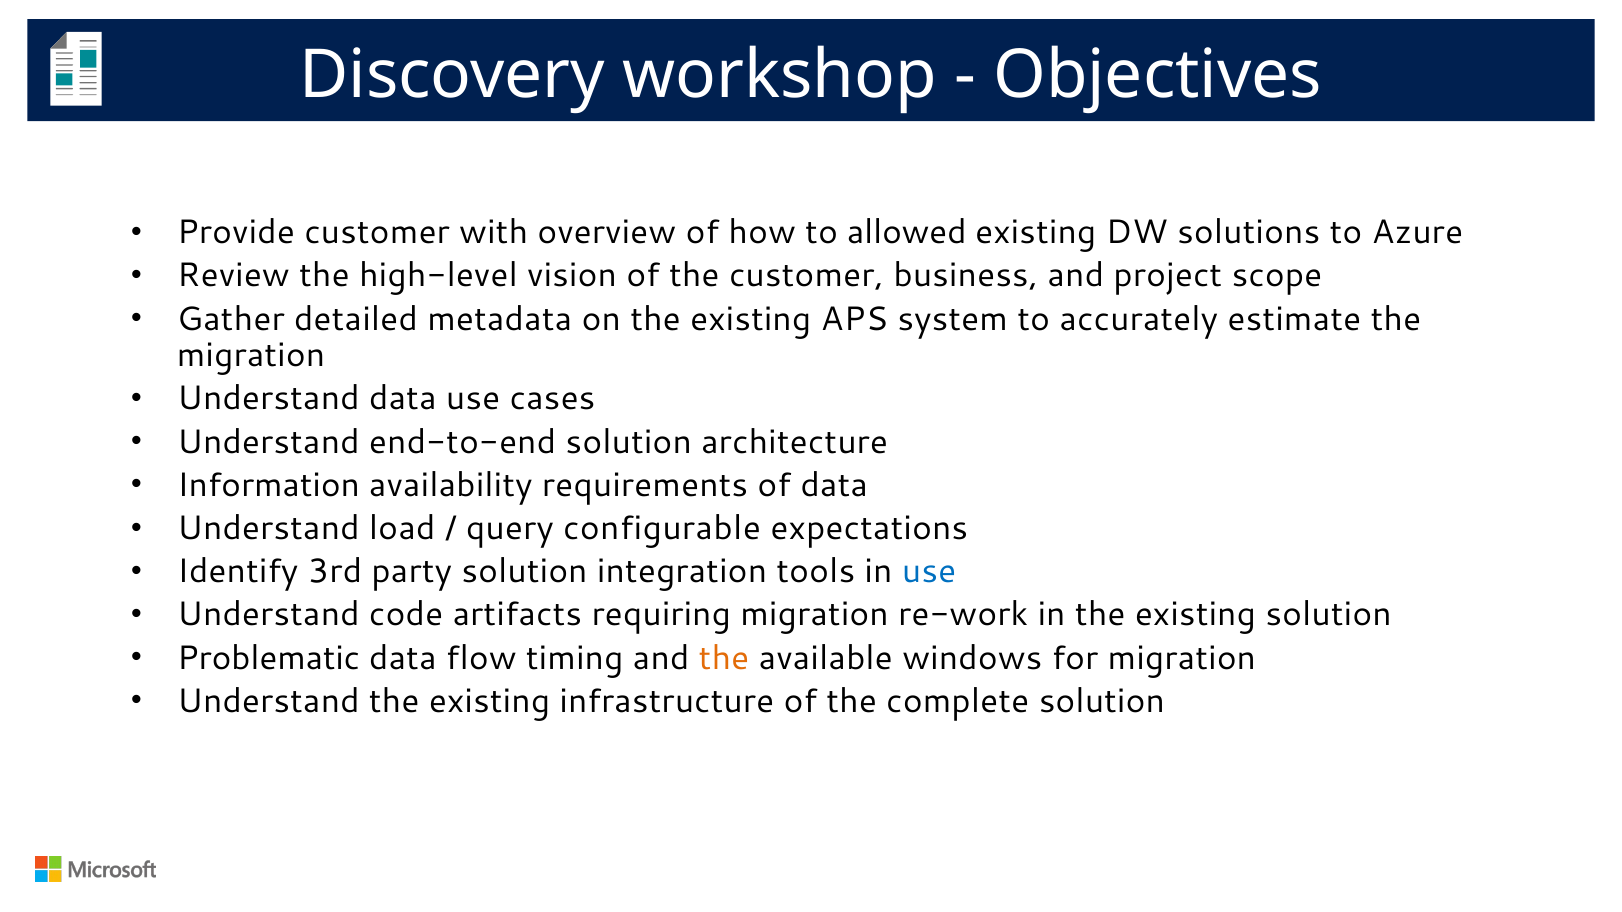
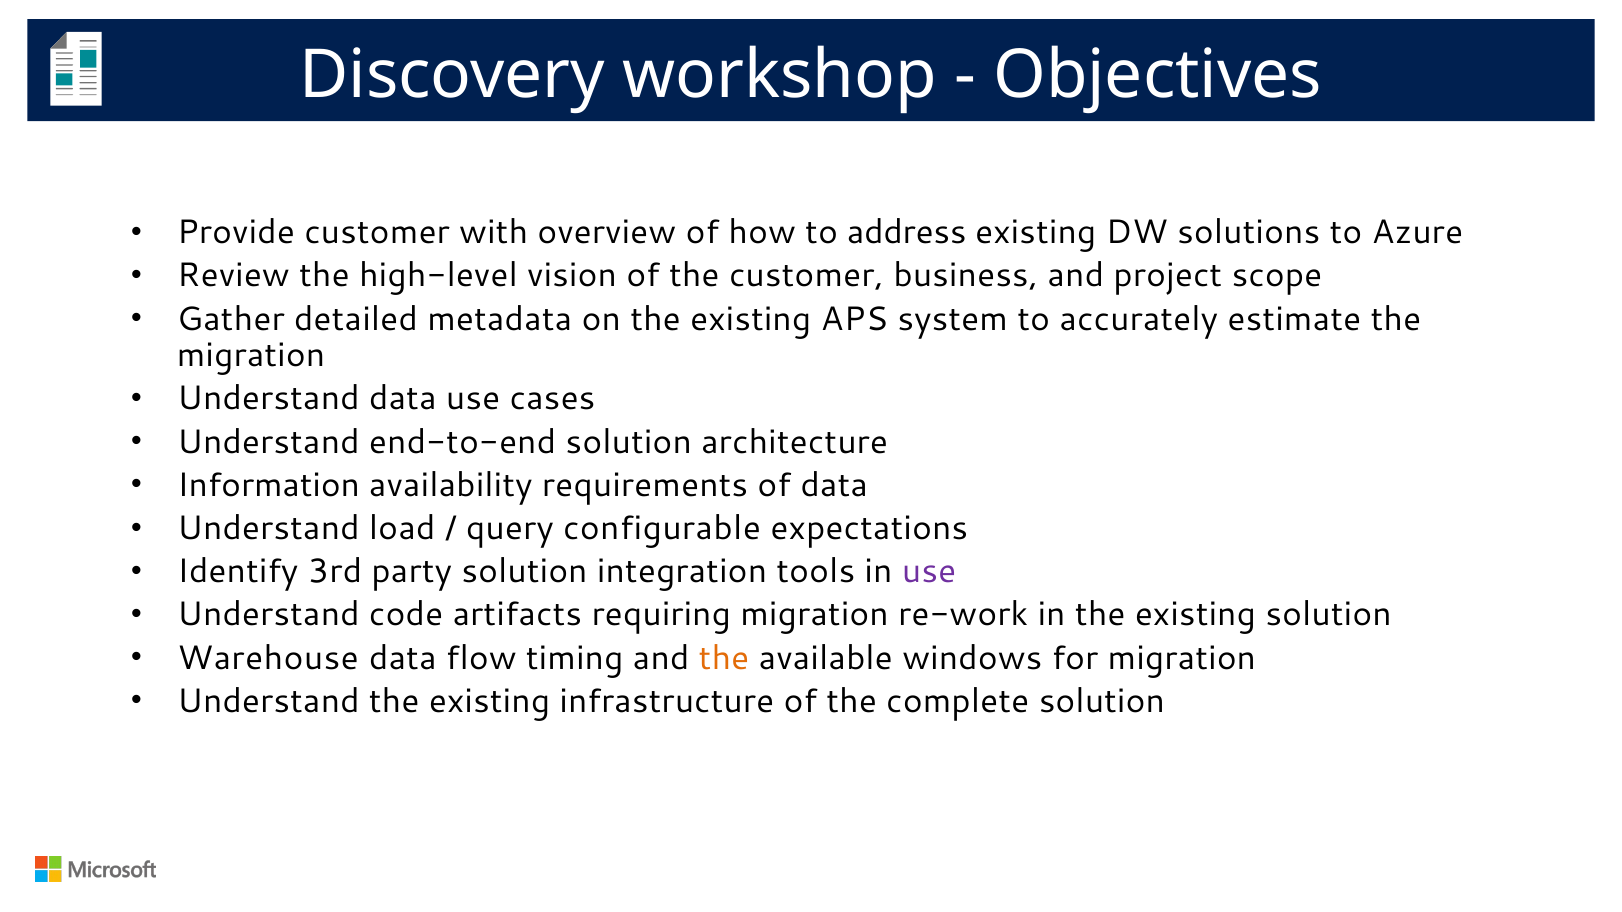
allowed: allowed -> address
use at (929, 572) colour: blue -> purple
Problematic: Problematic -> Warehouse
